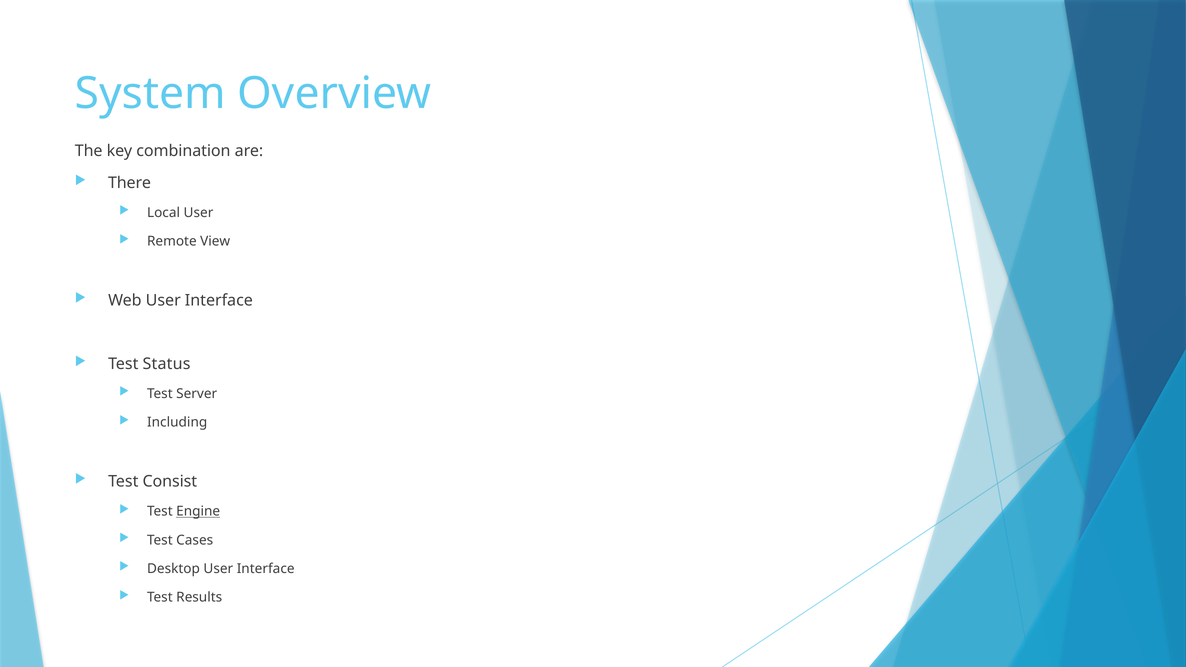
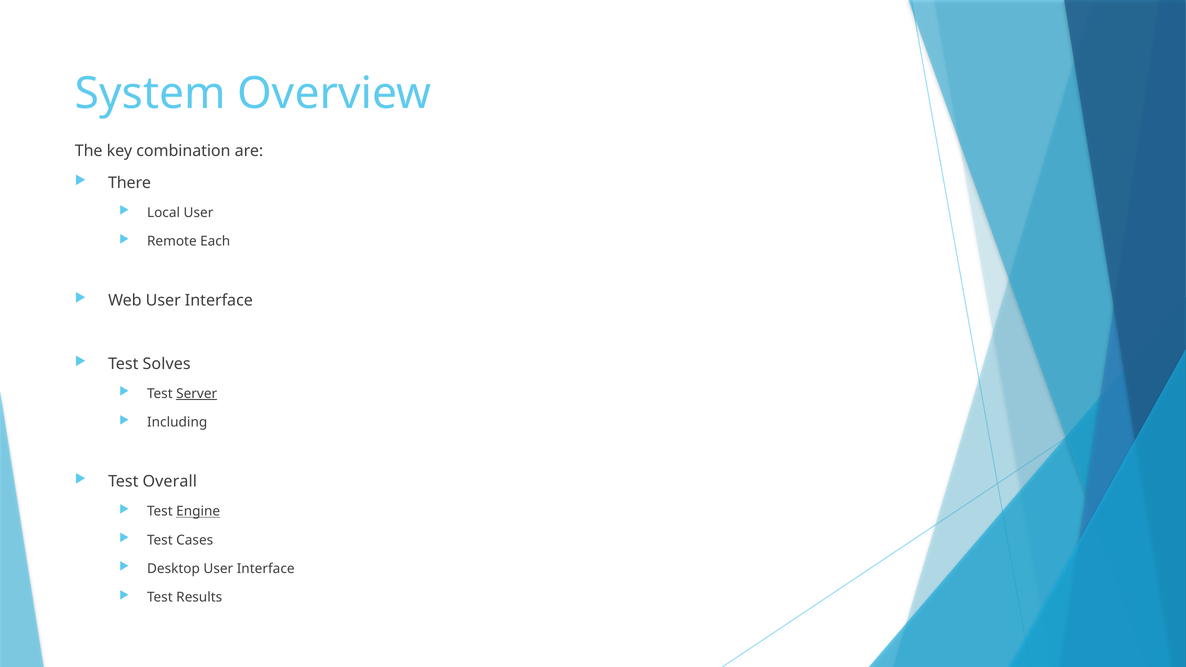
View: View -> Each
Status: Status -> Solves
Server underline: none -> present
Consist: Consist -> Overall
